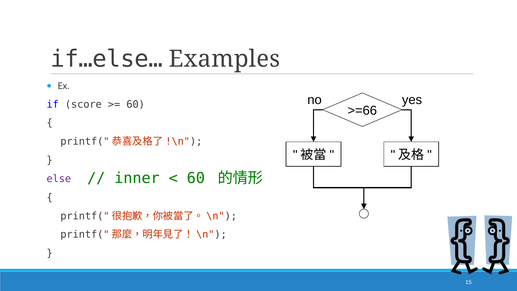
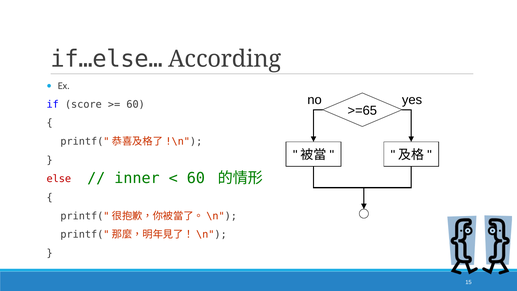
Examples: Examples -> According
>=66: >=66 -> >=65
else colour: purple -> red
